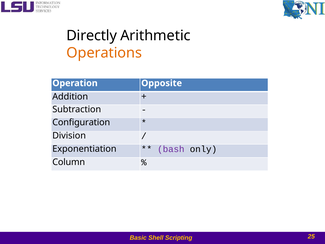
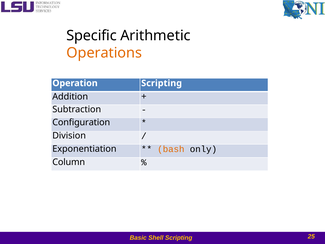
Directly: Directly -> Specific
Operation Opposite: Opposite -> Scripting
bash colour: purple -> orange
